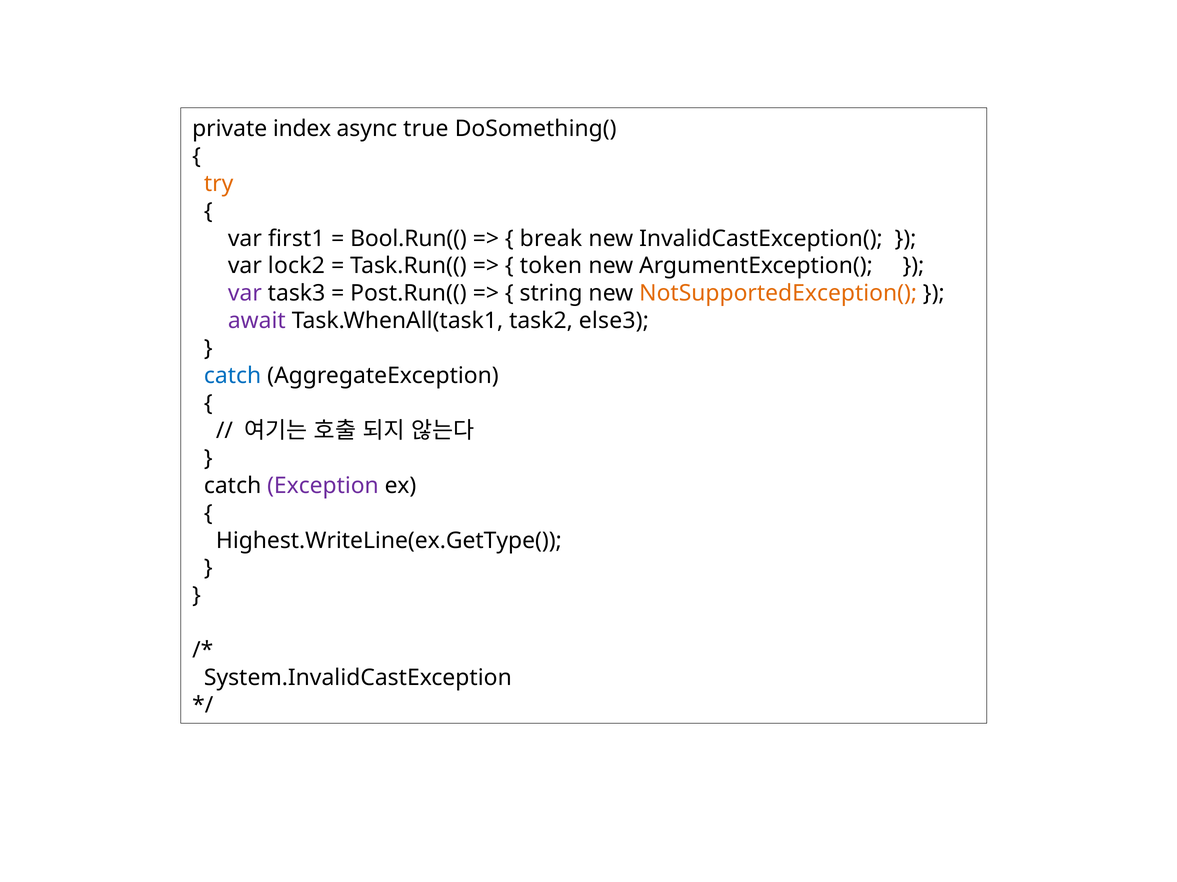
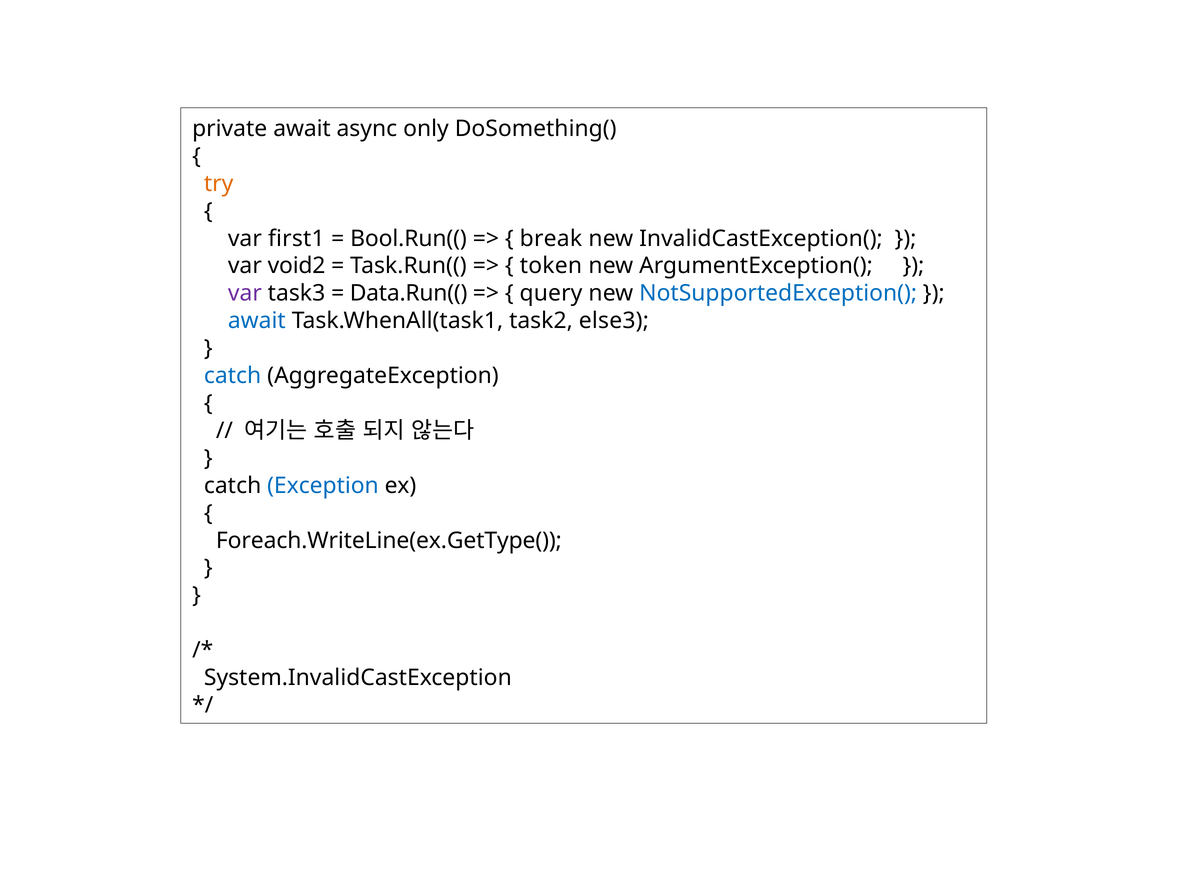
private index: index -> await
true: true -> only
lock2: lock2 -> void2
Post.Run((: Post.Run(( -> Data.Run((
string: string -> query
NotSupportedException( colour: orange -> blue
await at (257, 321) colour: purple -> blue
Exception colour: purple -> blue
Highest.WriteLine(ex.GetType(: Highest.WriteLine(ex.GetType( -> Foreach.WriteLine(ex.GetType(
